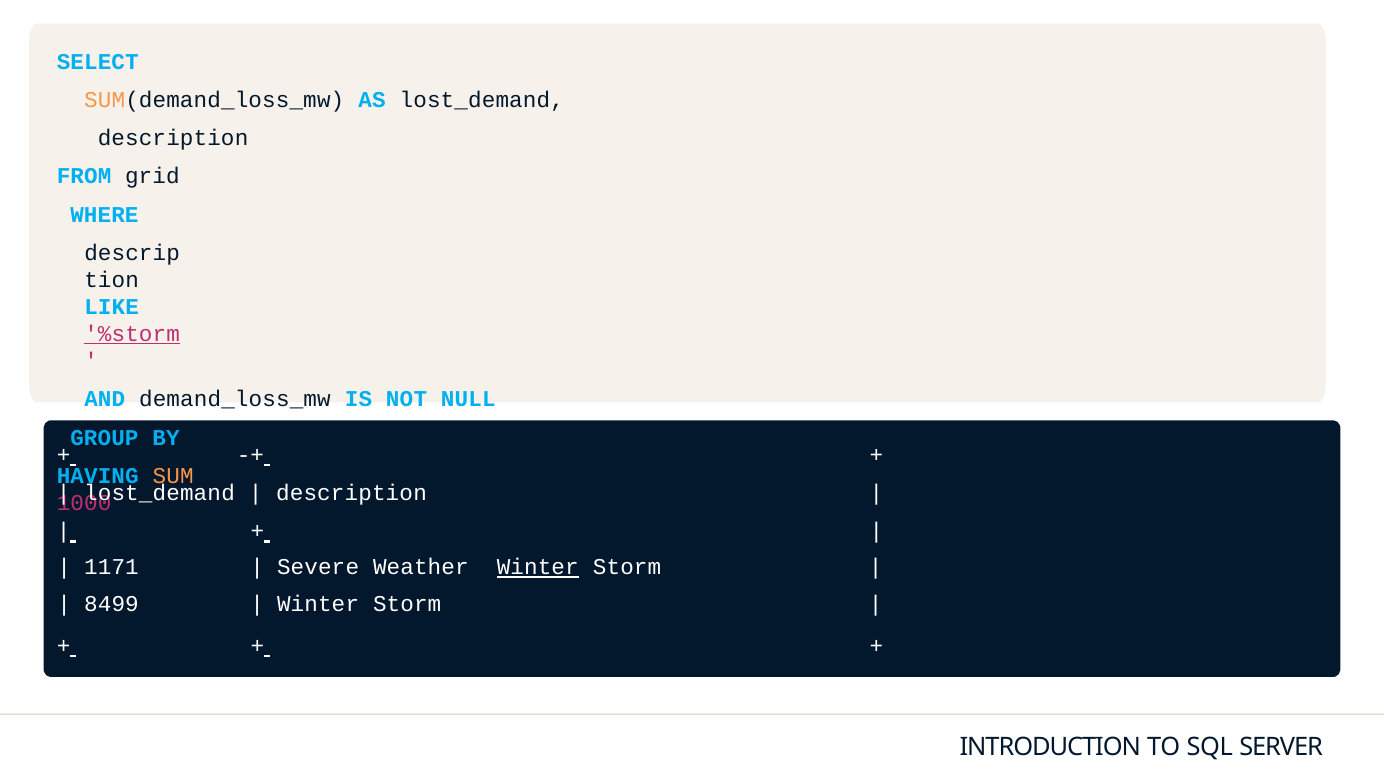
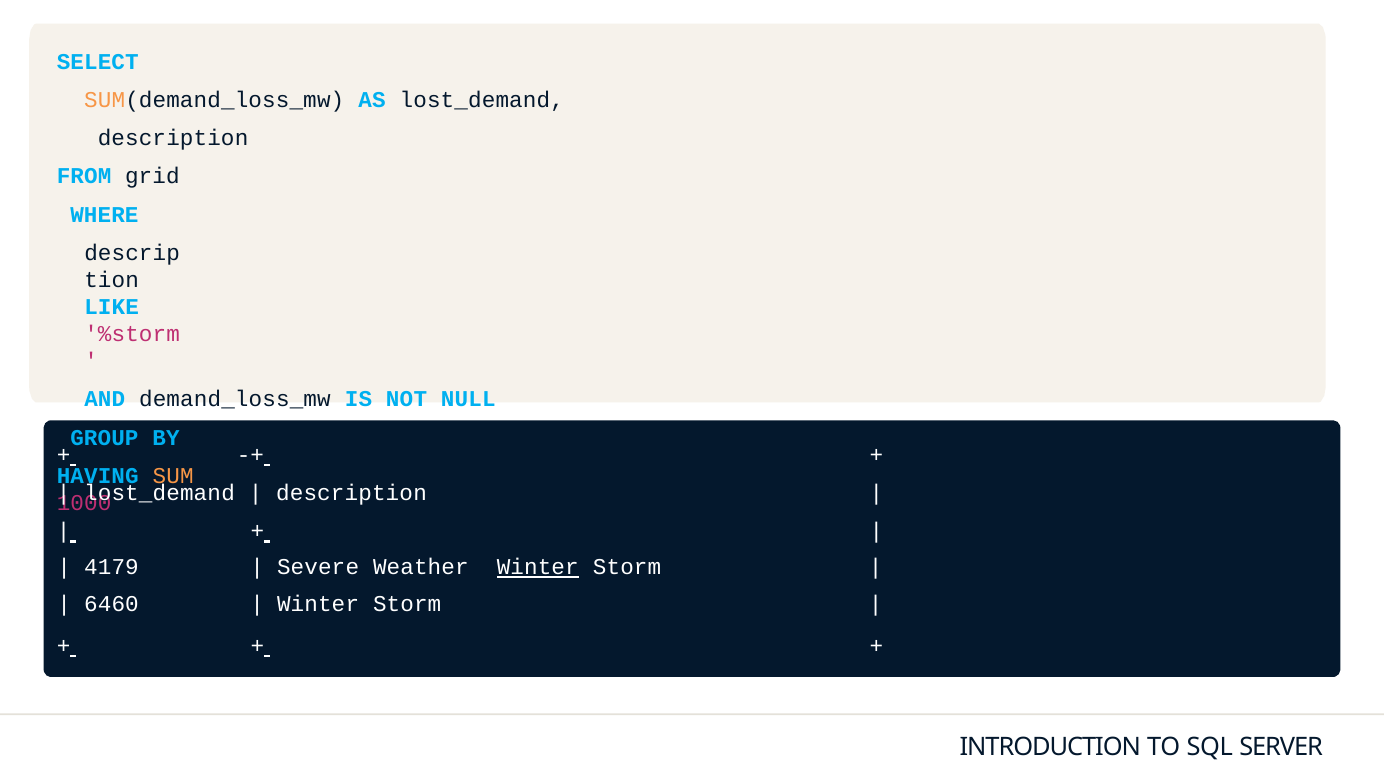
%storm underline: present -> none
1171: 1171 -> 4179
8499: 8499 -> 6460
